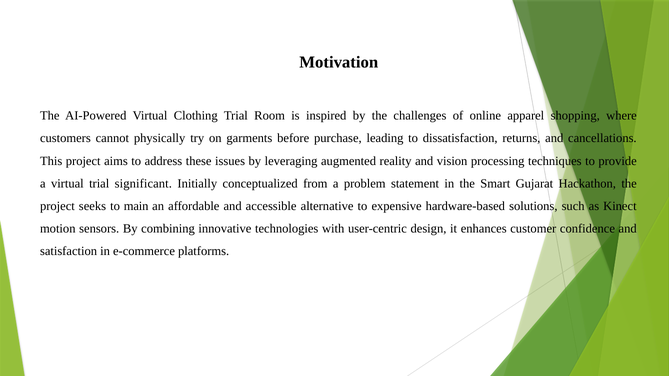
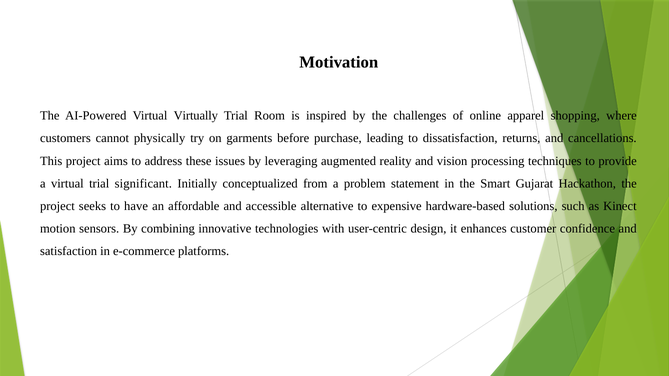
Clothing: Clothing -> Virtually
main: main -> have
